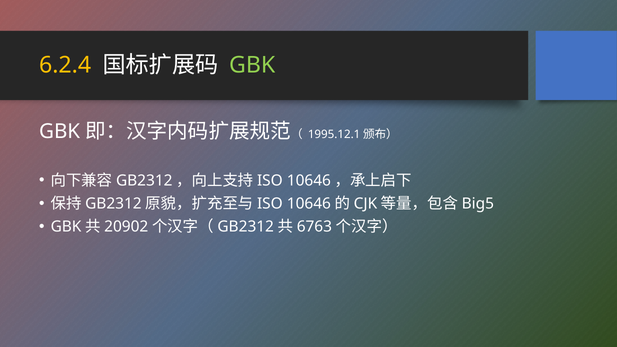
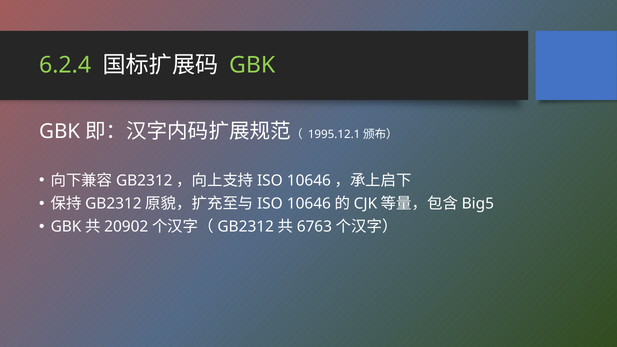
6.2.4 colour: yellow -> light green
